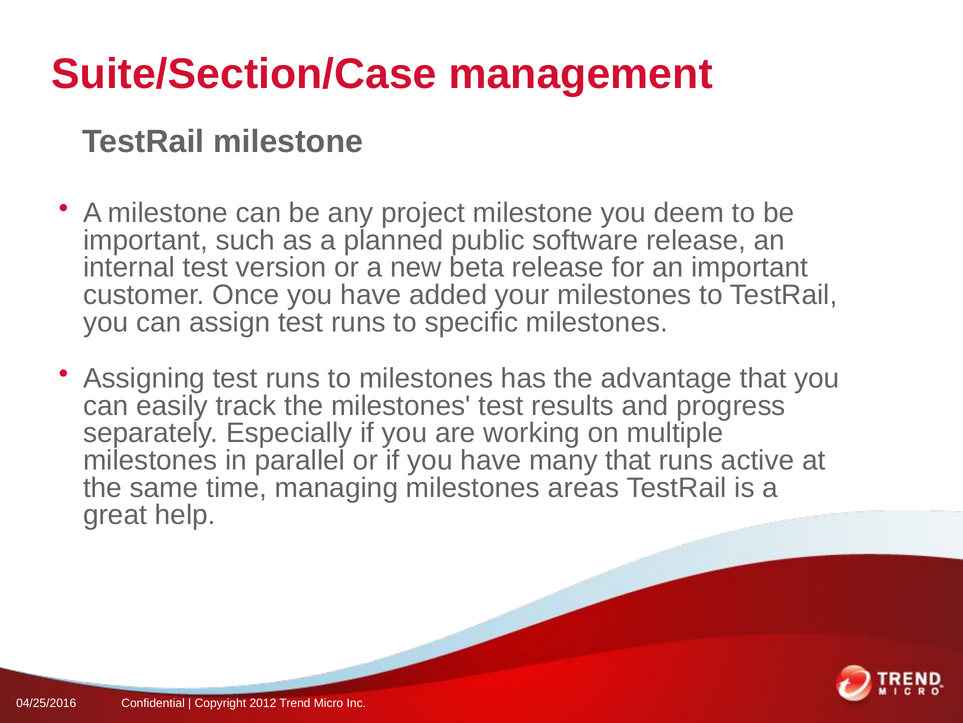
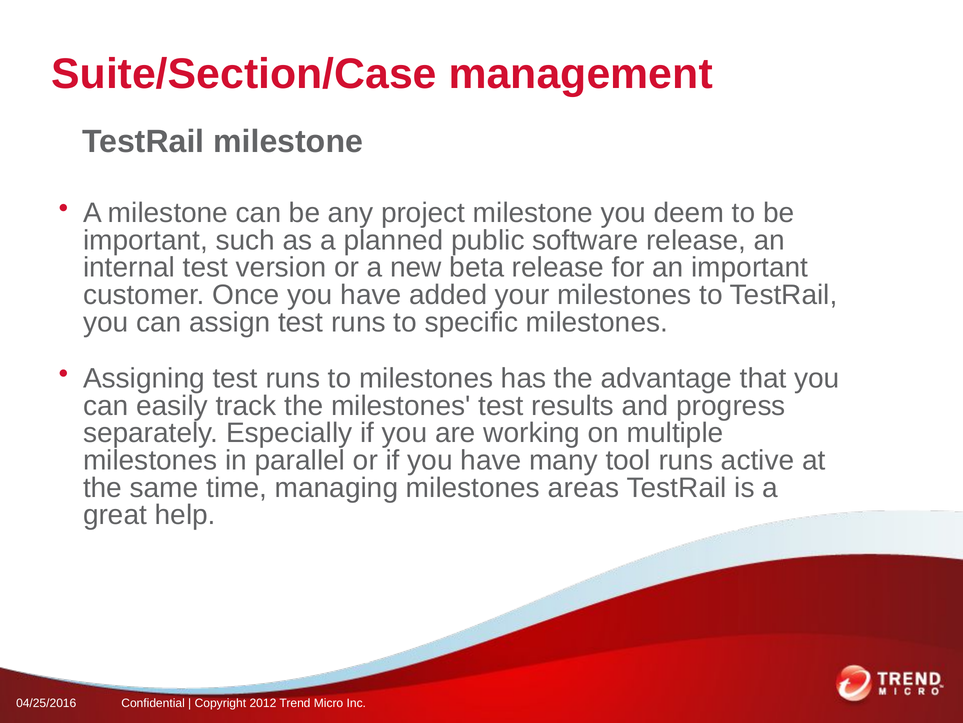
many that: that -> tool
